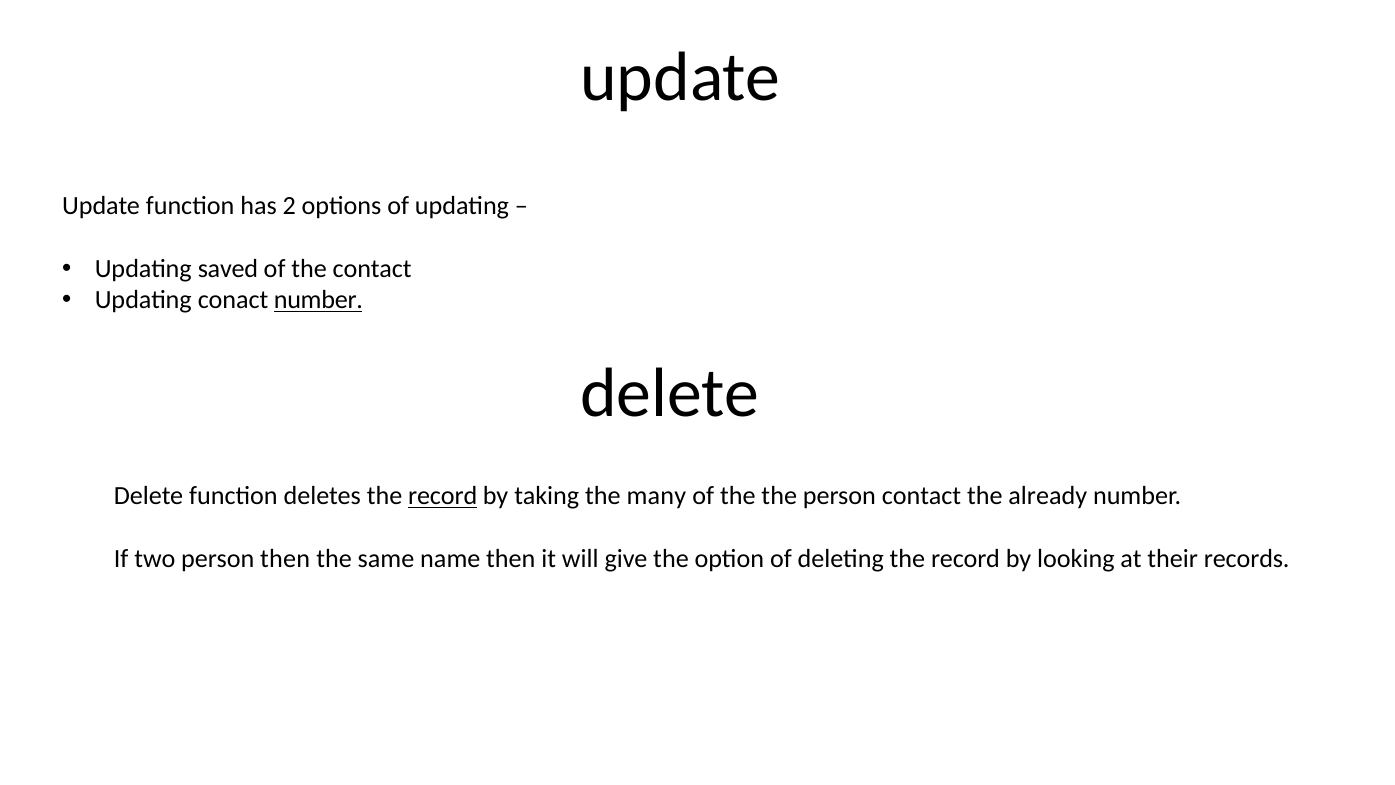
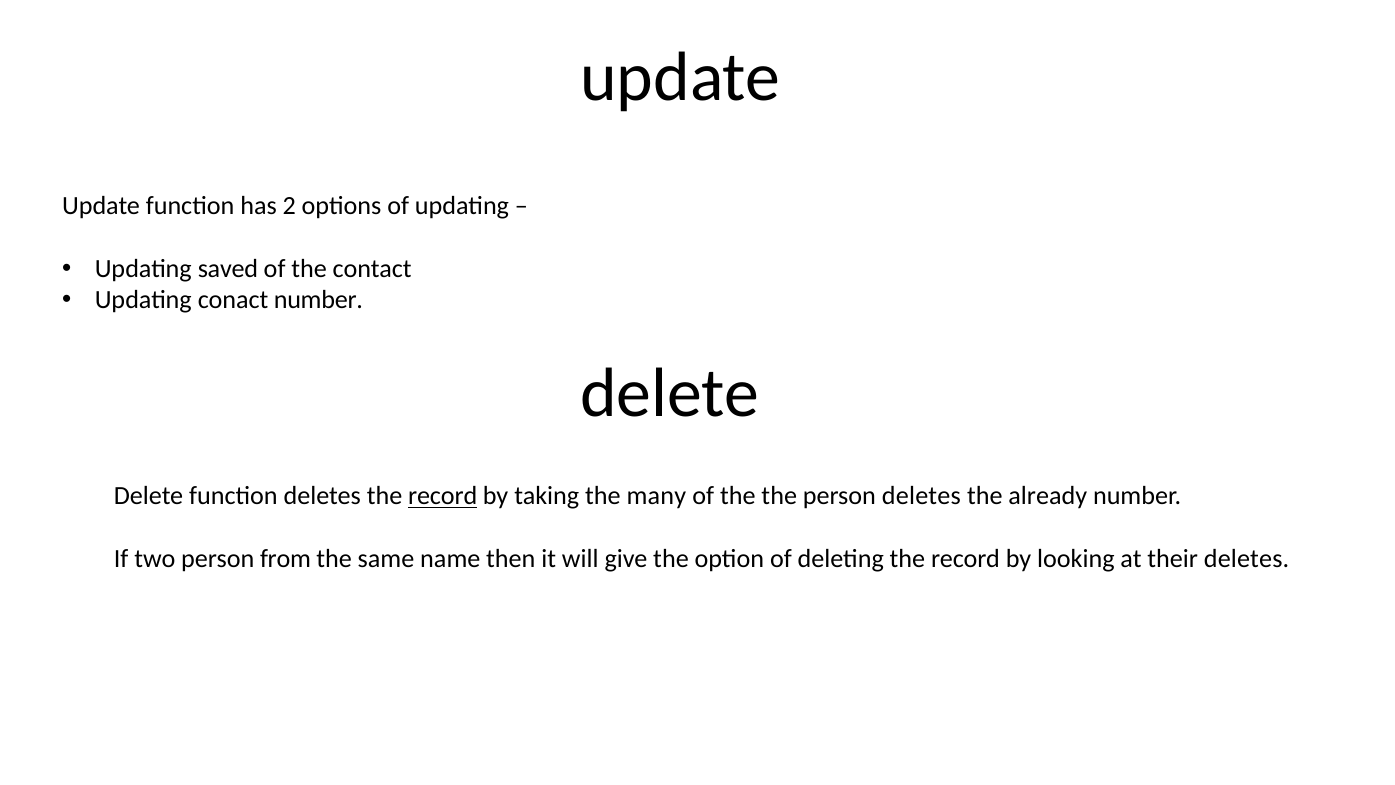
number at (318, 300) underline: present -> none
person contact: contact -> deletes
person then: then -> from
their records: records -> deletes
